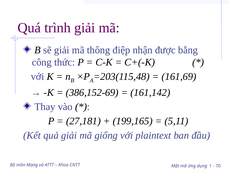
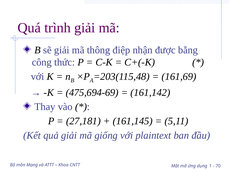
386,152-69: 386,152-69 -> 475,694-69
199,165: 199,165 -> 161,145
